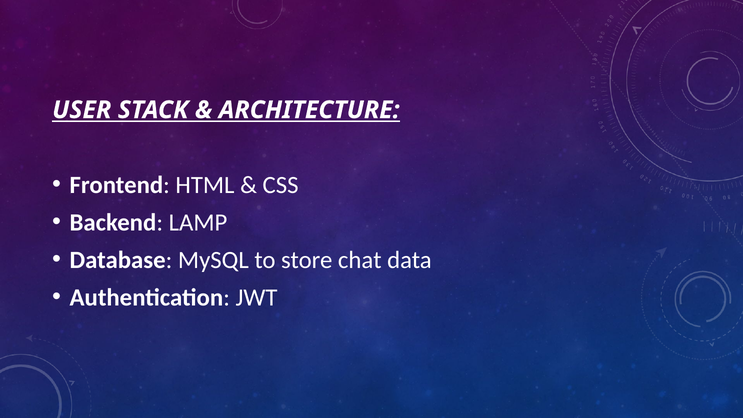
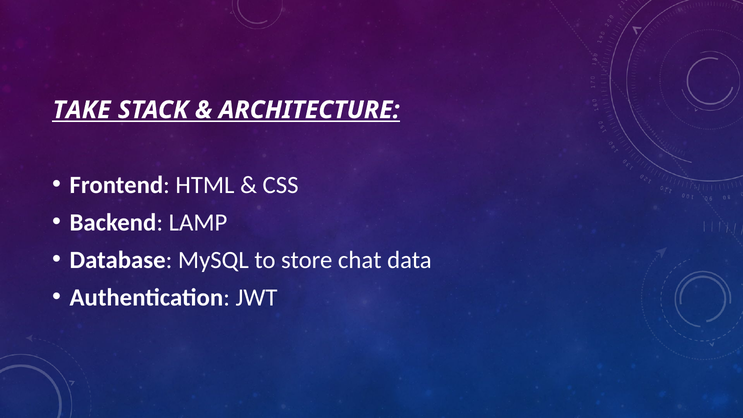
USER: USER -> TAKE
